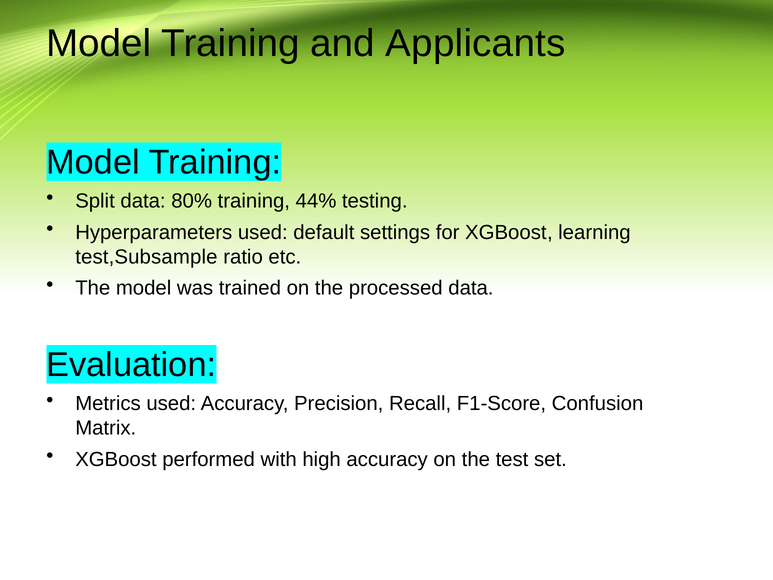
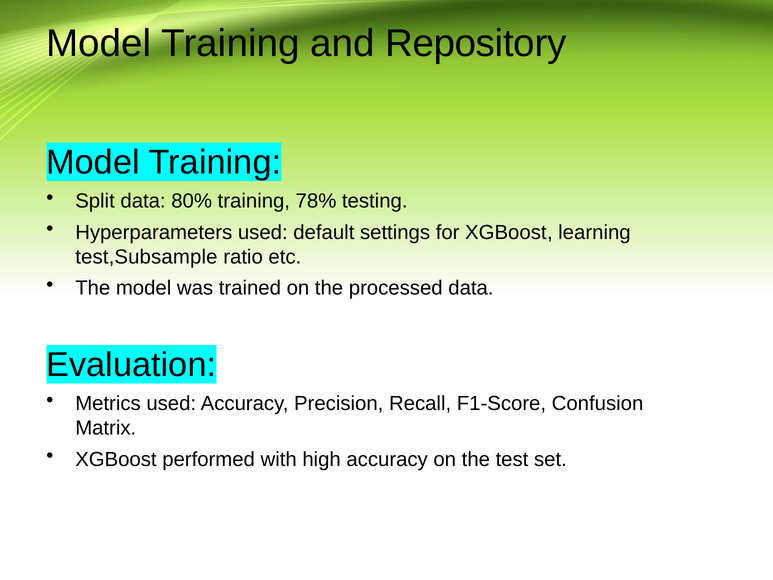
Applicants: Applicants -> Repository
44%: 44% -> 78%
